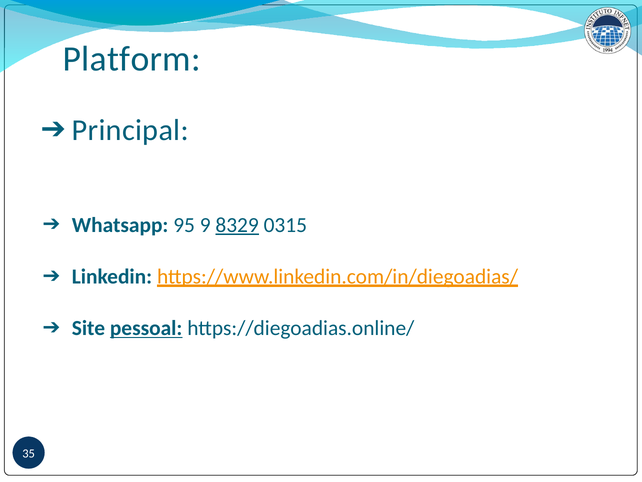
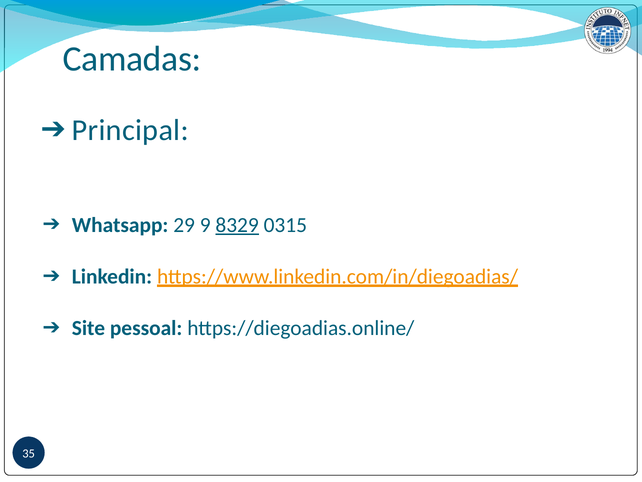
Platform: Platform -> Camadas
95: 95 -> 29
pessoal underline: present -> none
